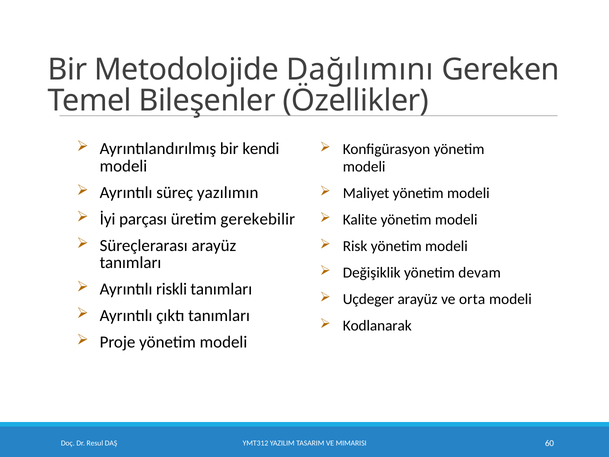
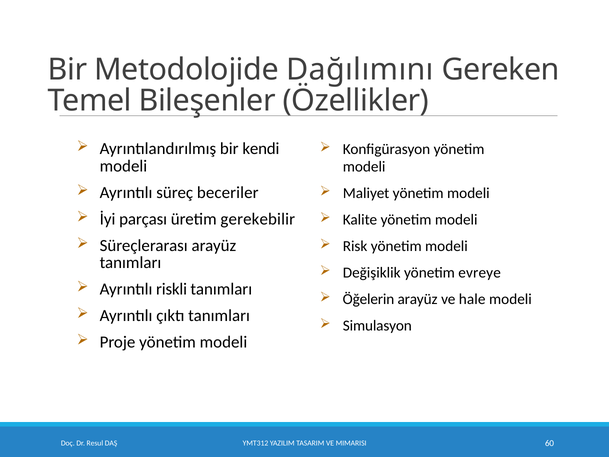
yazılımın: yazılımın -> beceriler
devam: devam -> evreye
Uçdeger: Uçdeger -> Öğelerin
orta: orta -> hale
Kodlanarak: Kodlanarak -> Simulasyon
